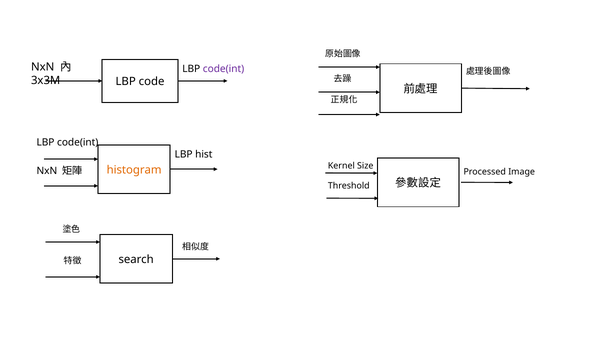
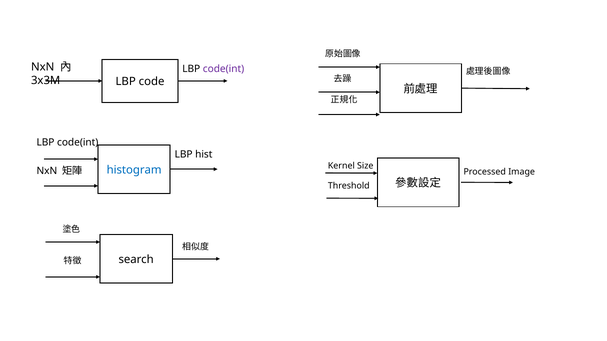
histogram colour: orange -> blue
